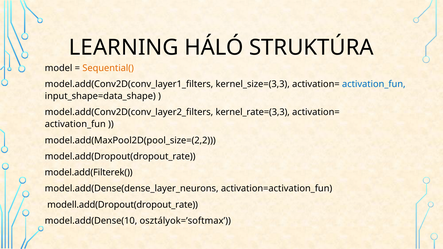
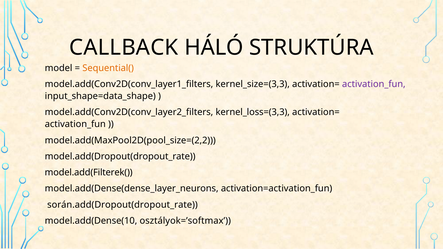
LEARNING: LEARNING -> CALLBACK
activation_fun at (374, 84) colour: blue -> purple
kernel_rate=(3,3: kernel_rate=(3,3 -> kernel_loss=(3,3
modell.add(Dropout(dropout_rate: modell.add(Dropout(dropout_rate -> során.add(Dropout(dropout_rate
